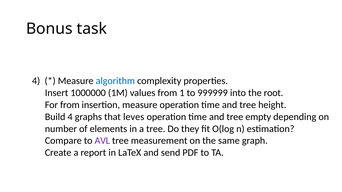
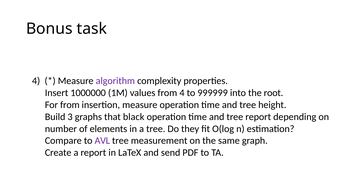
algorithm colour: blue -> purple
from 1: 1 -> 4
Build 4: 4 -> 3
leves: leves -> black
tree empty: empty -> report
